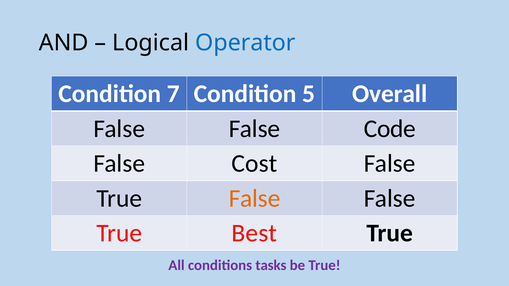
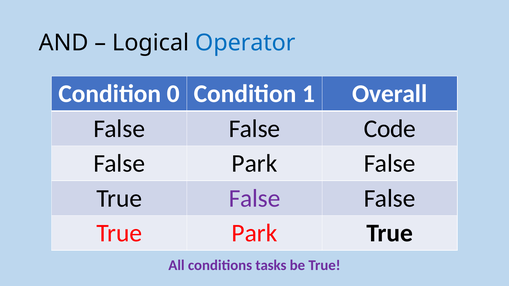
7: 7 -> 0
5: 5 -> 1
False Cost: Cost -> Park
False at (255, 199) colour: orange -> purple
True Best: Best -> Park
